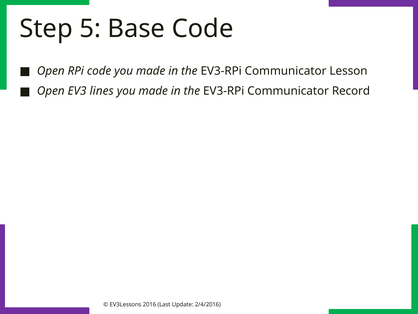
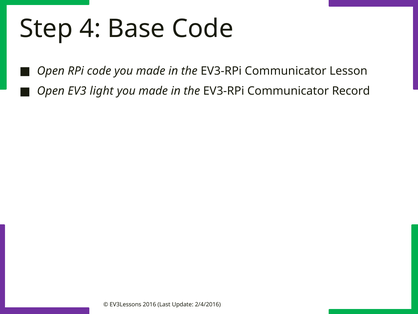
5: 5 -> 4
lines: lines -> light
